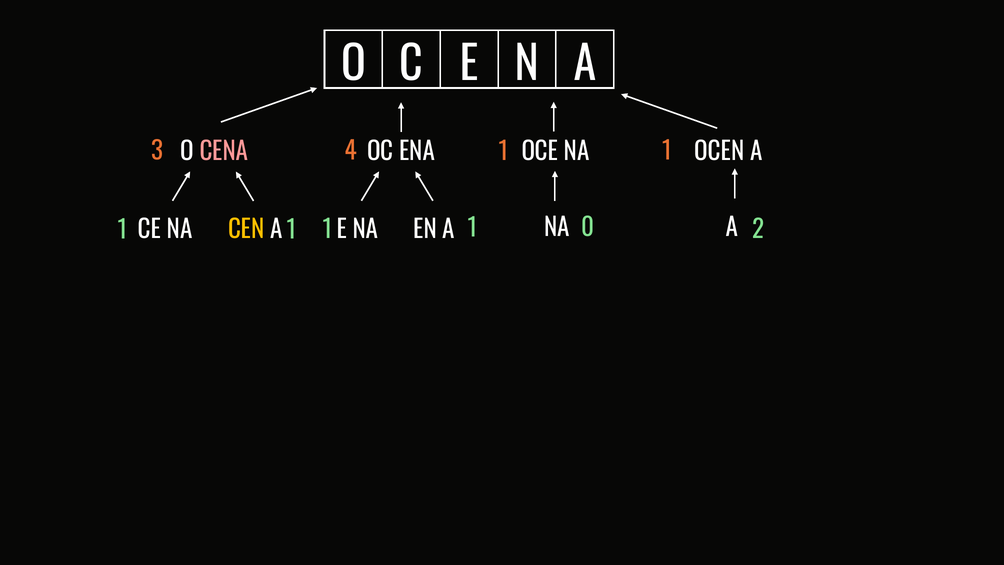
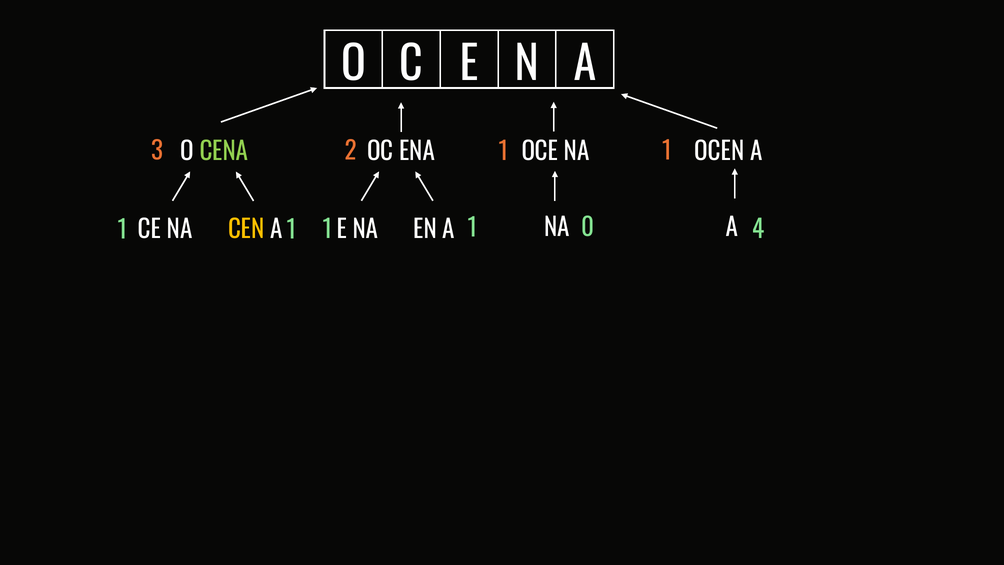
4: 4 -> 2
CENA colour: pink -> light green
2: 2 -> 4
